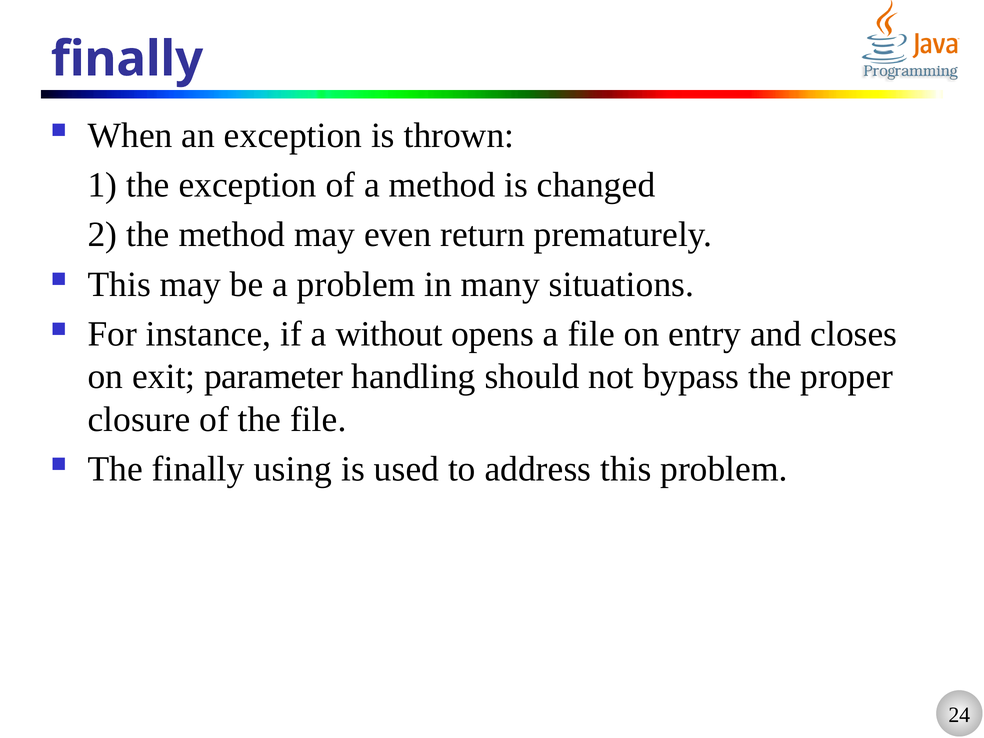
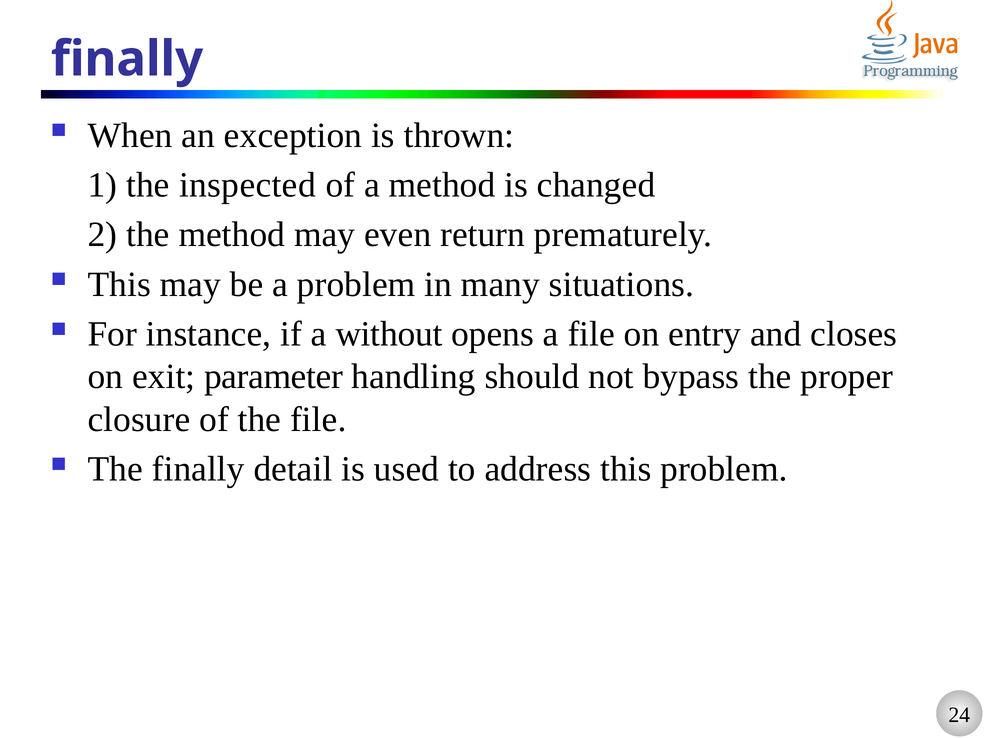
the exception: exception -> inspected
using: using -> detail
